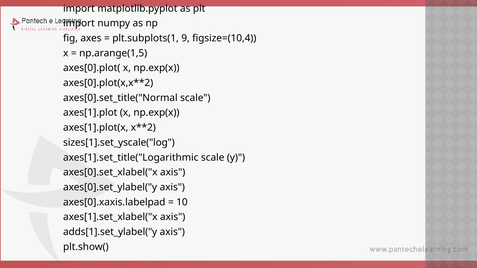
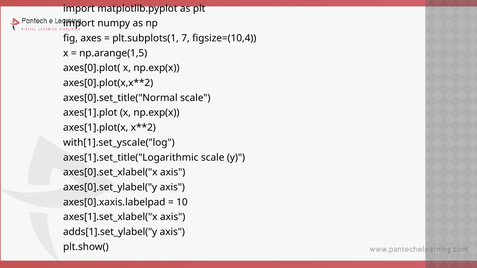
9: 9 -> 7
sizes[1].set_yscale("log: sizes[1].set_yscale("log -> with[1].set_yscale("log
